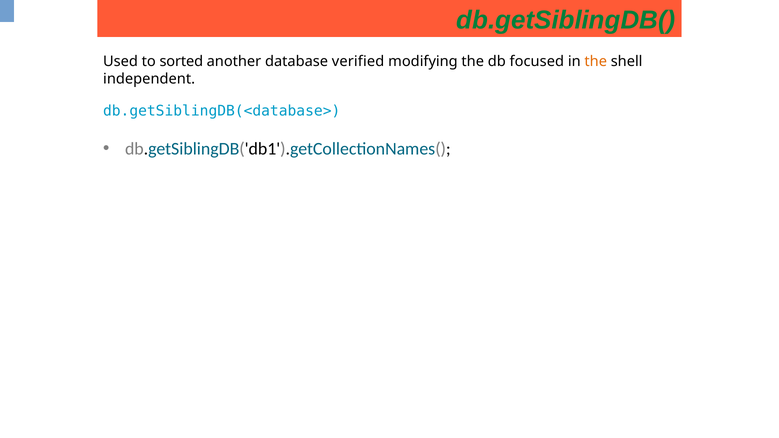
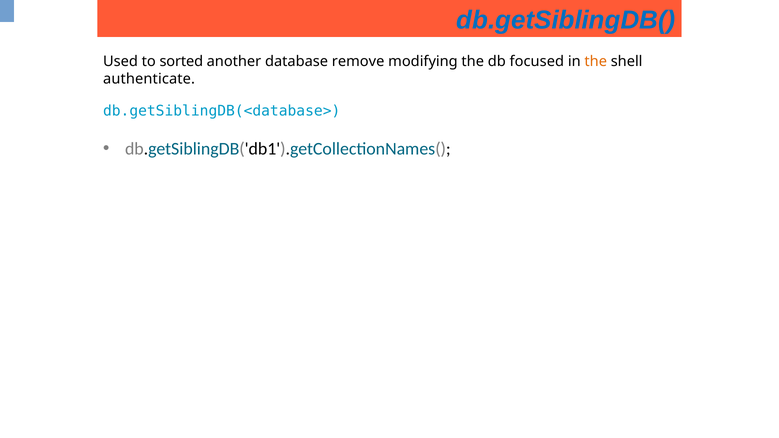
db.getSiblingDB( colour: green -> blue
verified: verified -> remove
independent: independent -> authenticate
